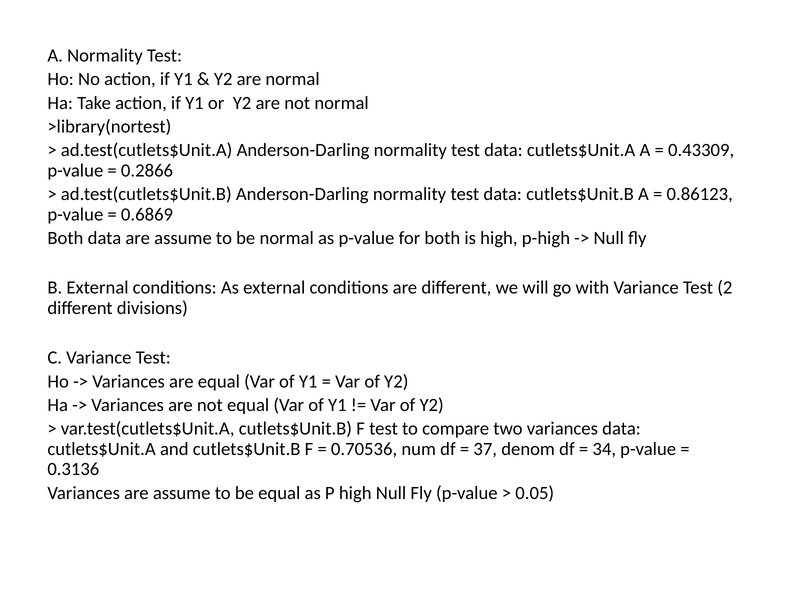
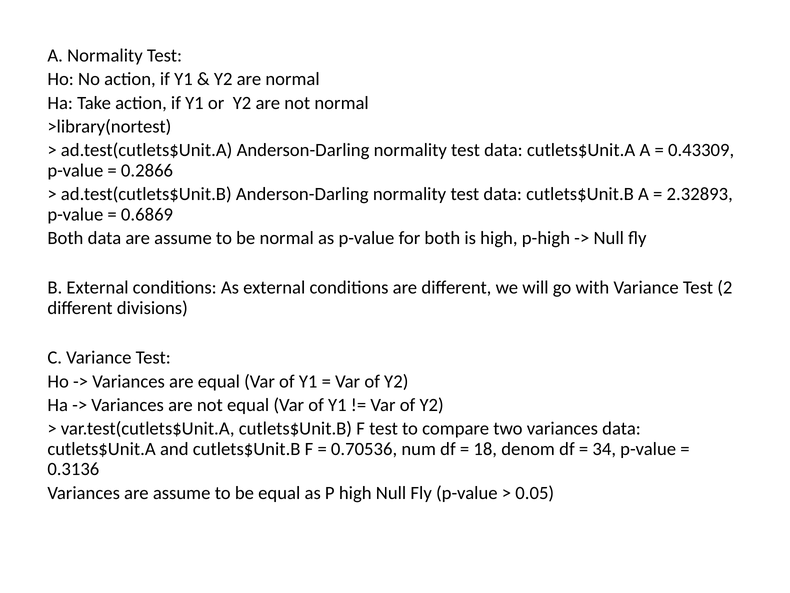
0.86123: 0.86123 -> 2.32893
37: 37 -> 18
